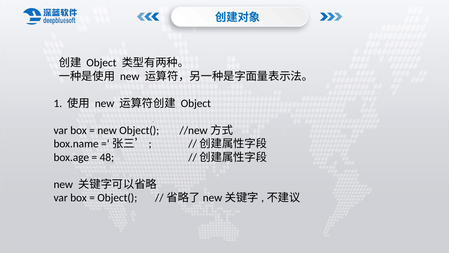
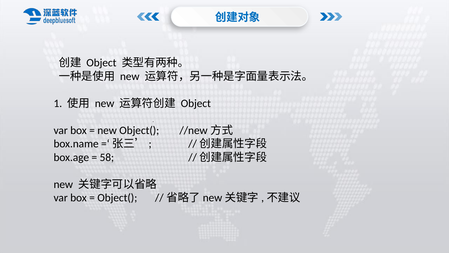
48: 48 -> 58
